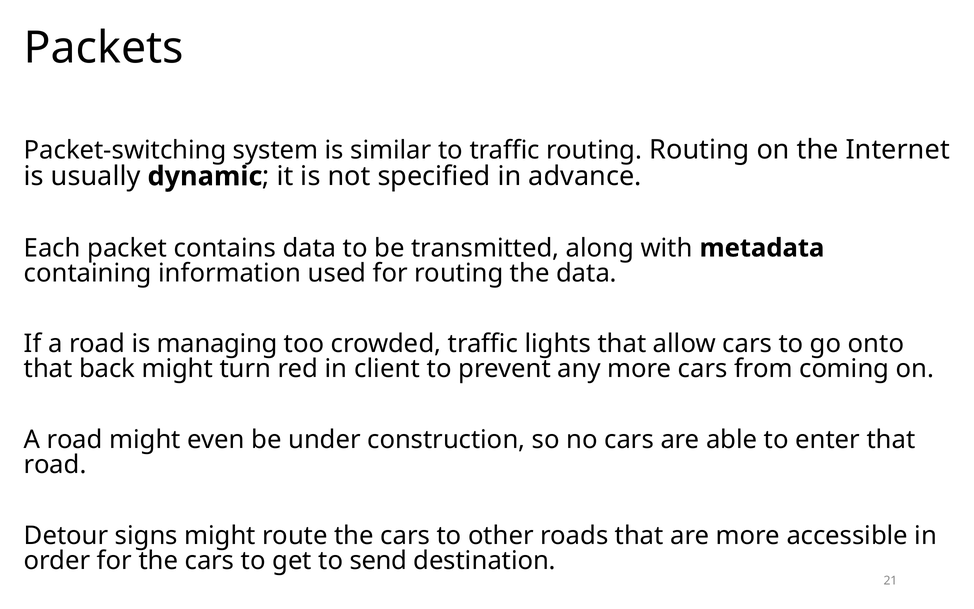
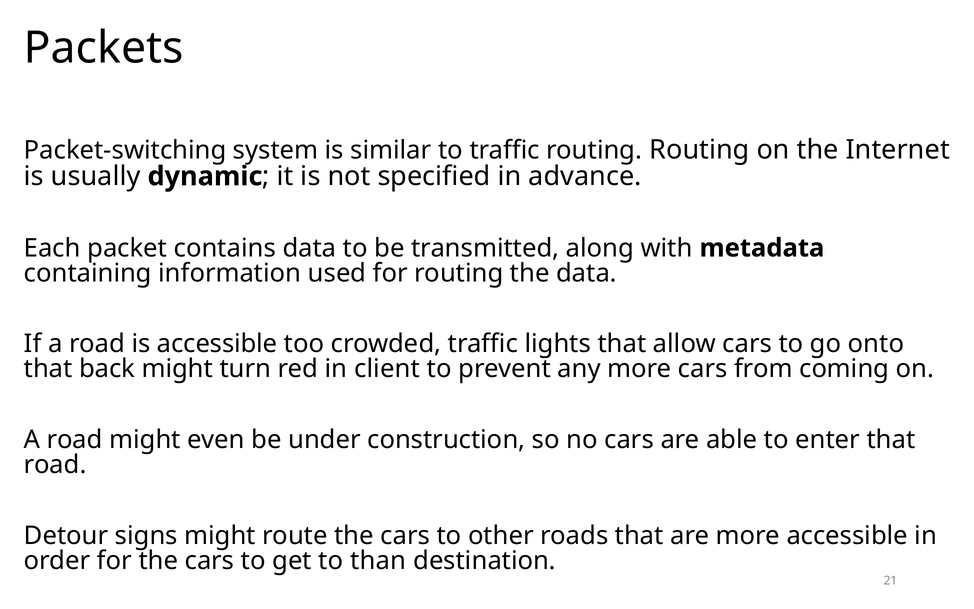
is managing: managing -> accessible
send: send -> than
